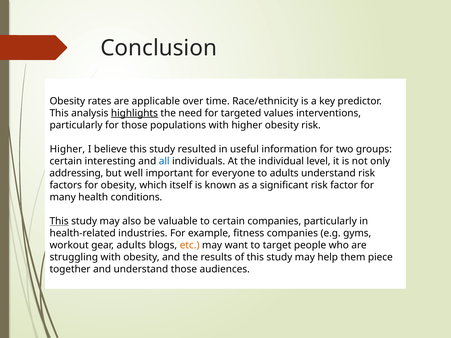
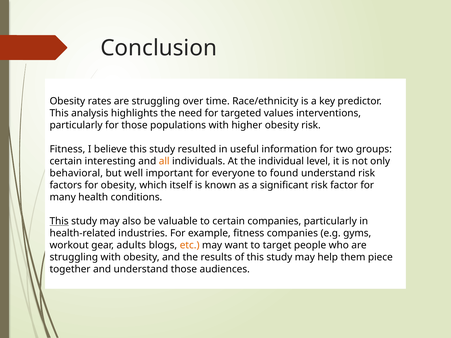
rates are applicable: applicable -> struggling
highlights underline: present -> none
Higher at (67, 149): Higher -> Fitness
all colour: blue -> orange
addressing: addressing -> behavioral
to adults: adults -> found
